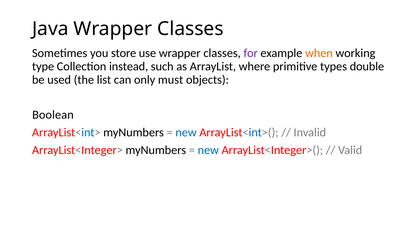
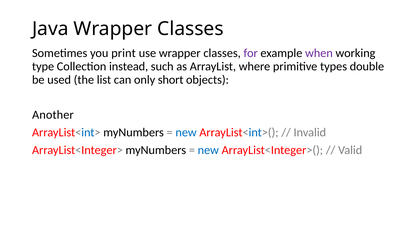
store: store -> print
when colour: orange -> purple
must: must -> short
Boolean: Boolean -> Another
